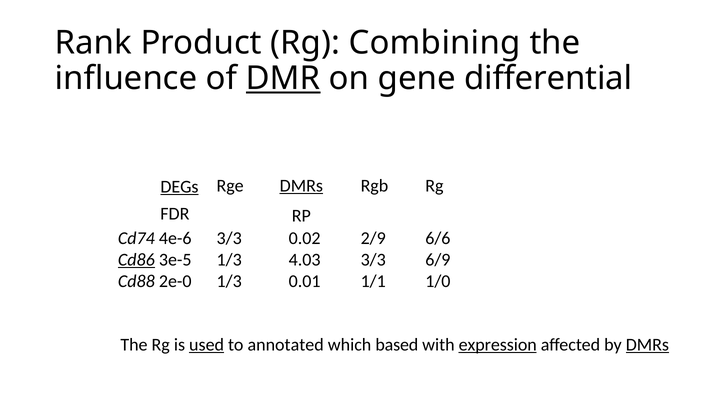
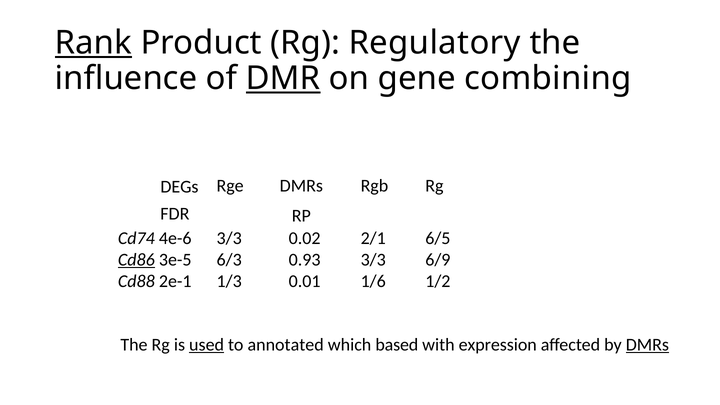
Rank underline: none -> present
Combining: Combining -> Regulatory
differential: differential -> combining
DMRs at (301, 186) underline: present -> none
DEGs underline: present -> none
2/9: 2/9 -> 2/1
6/6: 6/6 -> 6/5
1/3 at (229, 260): 1/3 -> 6/3
4.03: 4.03 -> 0.93
2e-0: 2e-0 -> 2e-1
1/1: 1/1 -> 1/6
1/0: 1/0 -> 1/2
expression underline: present -> none
